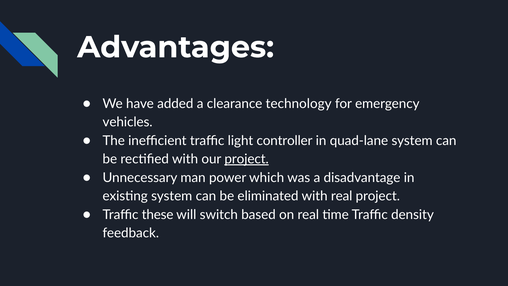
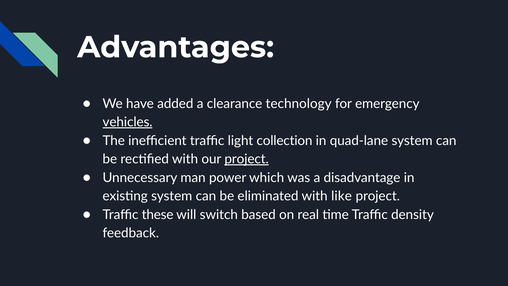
vehicles underline: none -> present
controller: controller -> collection
with real: real -> like
